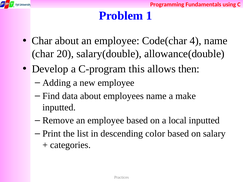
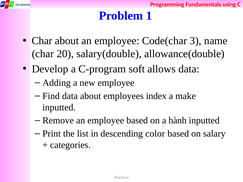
4: 4 -> 3
this: this -> soft
allows then: then -> data
employees name: name -> index
local: local -> hành
